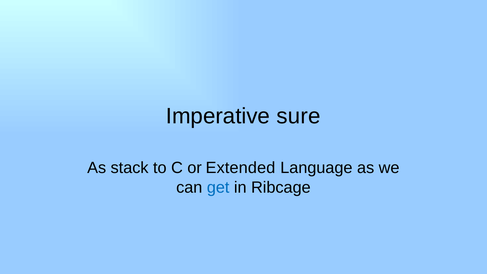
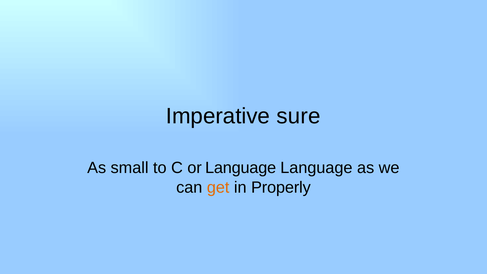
stack: stack -> small
or Extended: Extended -> Language
get colour: blue -> orange
Ribcage: Ribcage -> Properly
